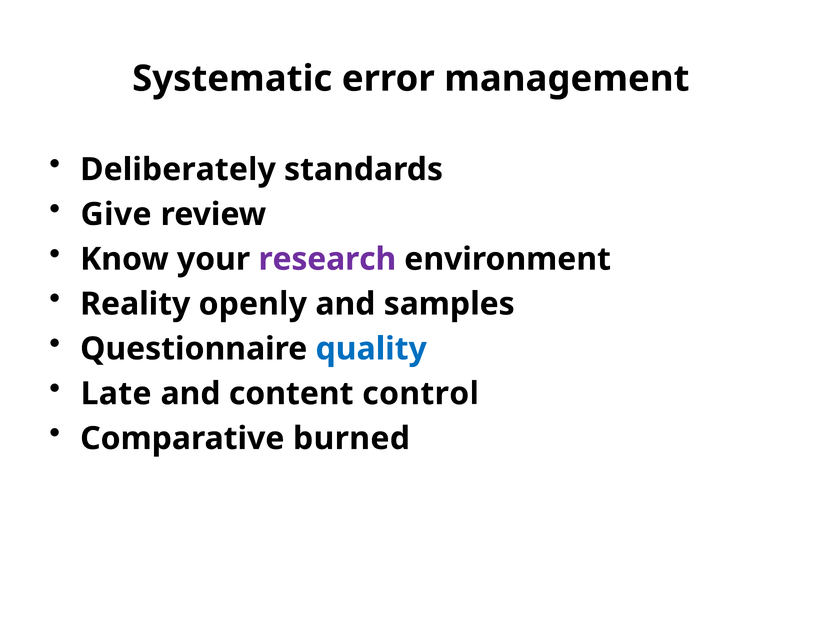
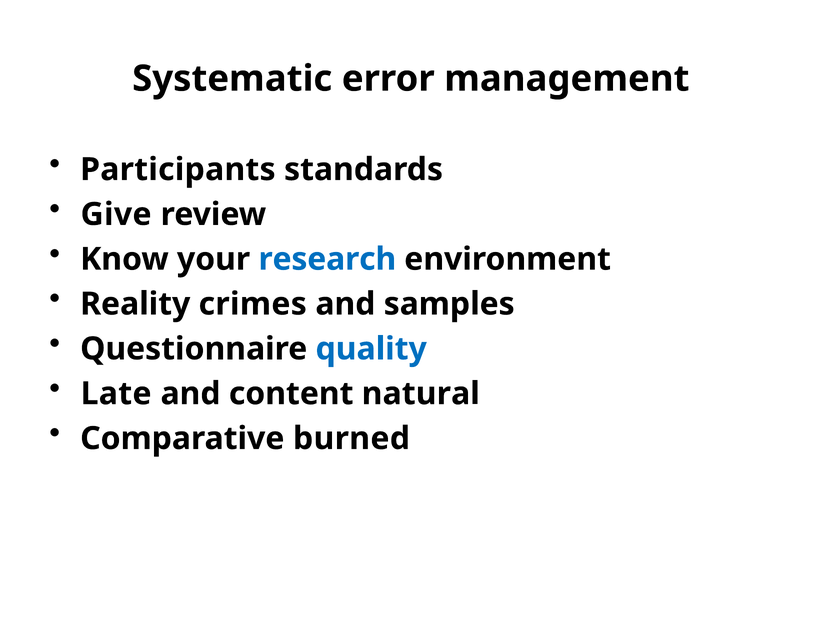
Deliberately: Deliberately -> Participants
research colour: purple -> blue
openly: openly -> crimes
control: control -> natural
